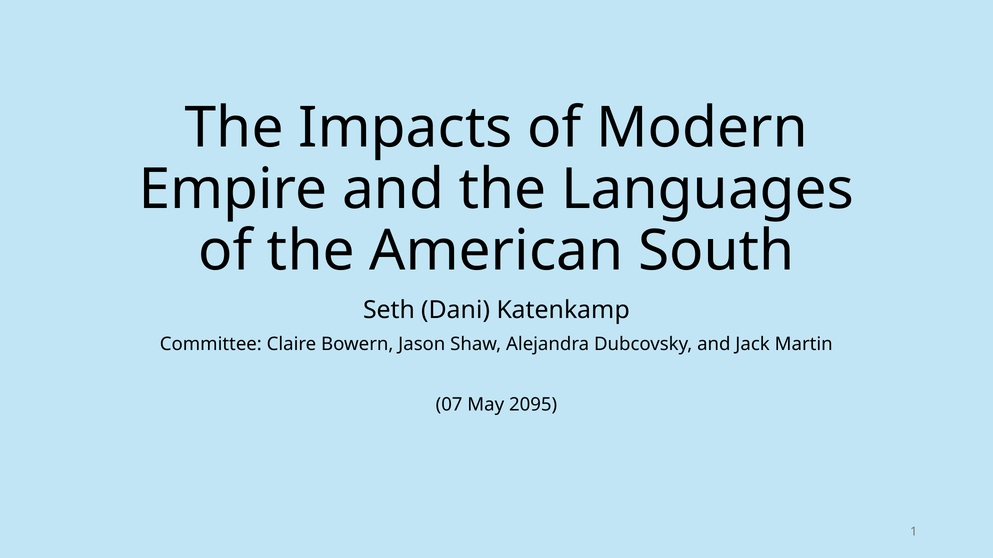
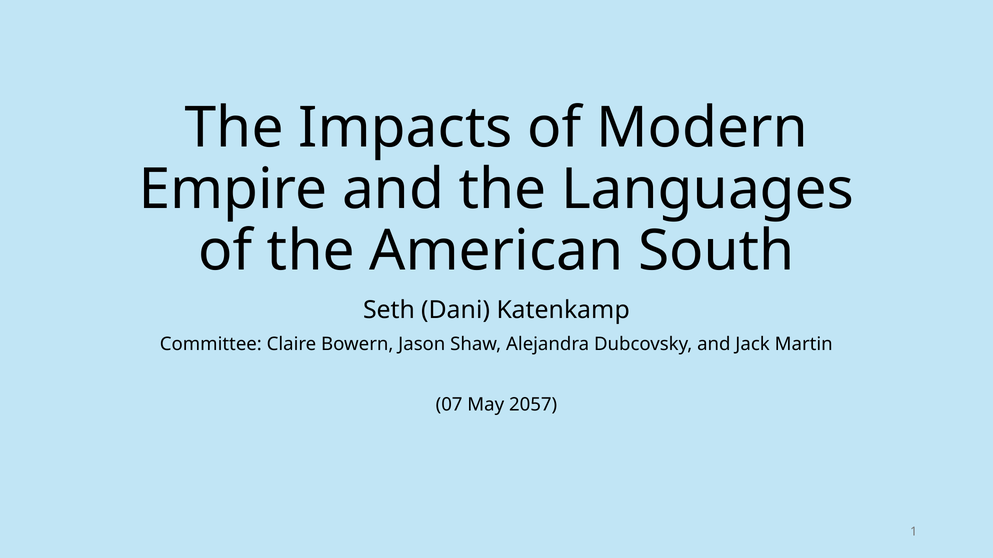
2095: 2095 -> 2057
